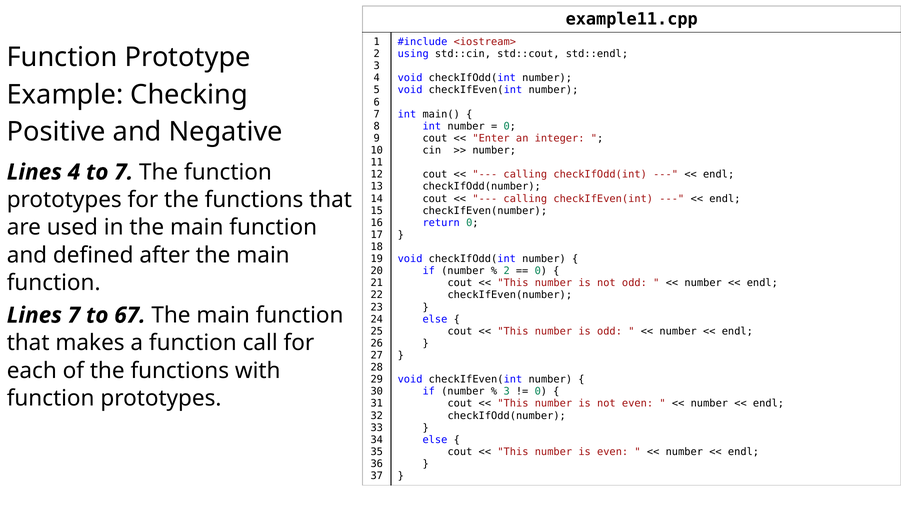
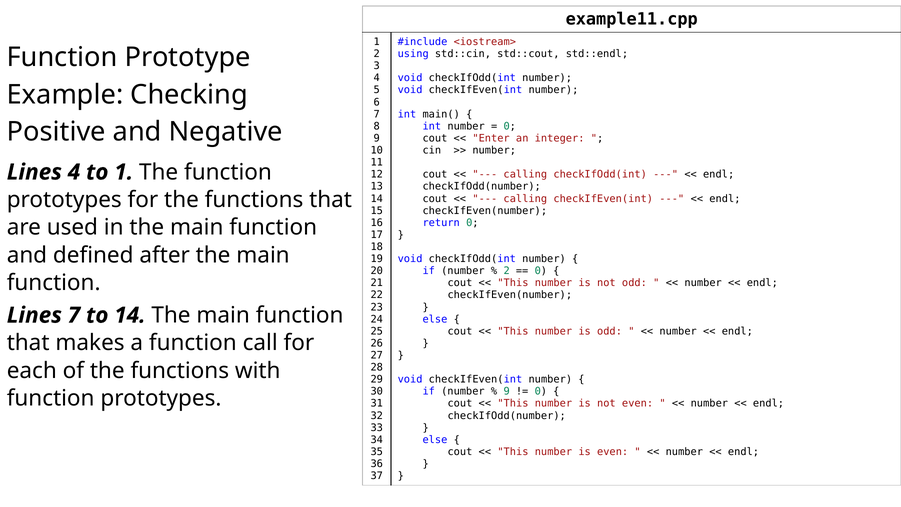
to 7: 7 -> 1
to 67: 67 -> 14
3 at (507, 391): 3 -> 9
